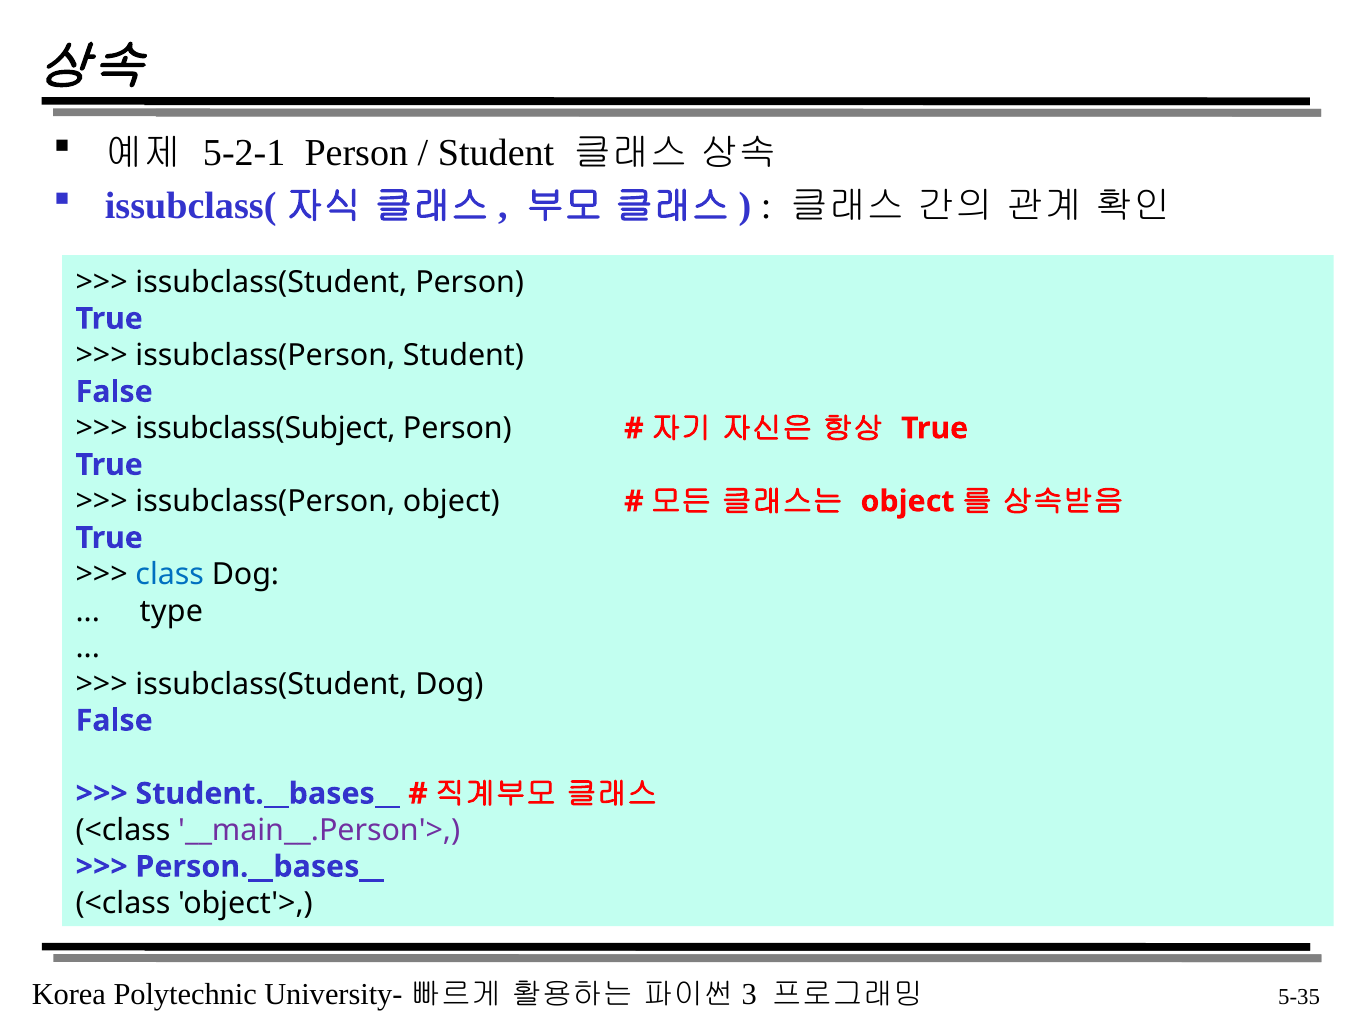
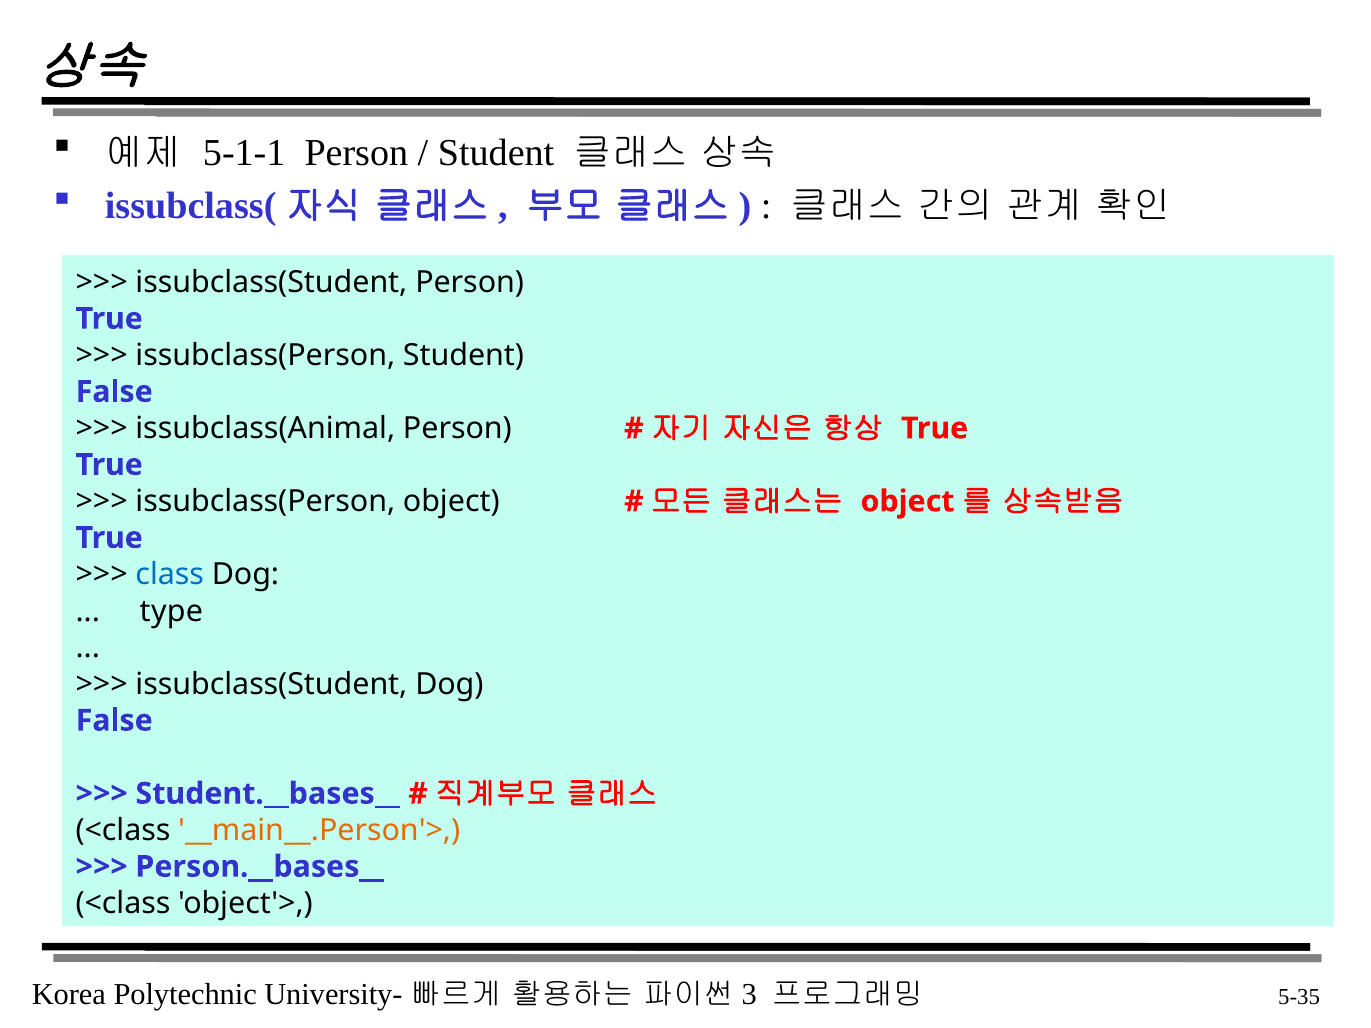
5-2-1: 5-2-1 -> 5-1-1
issubclass(Subject: issubclass(Subject -> issubclass(Animal
__main__.Person'> colour: purple -> orange
